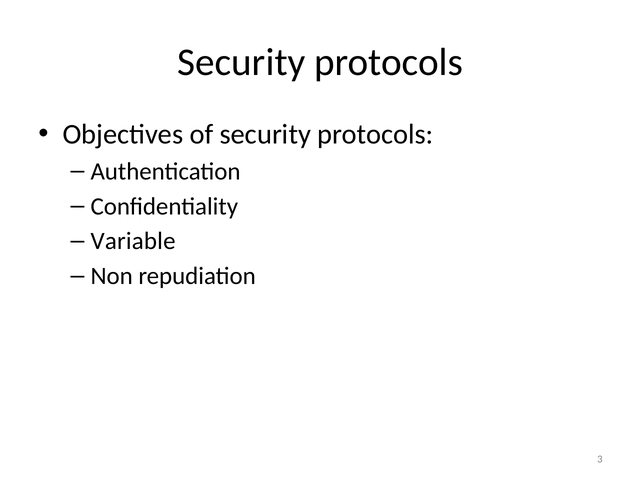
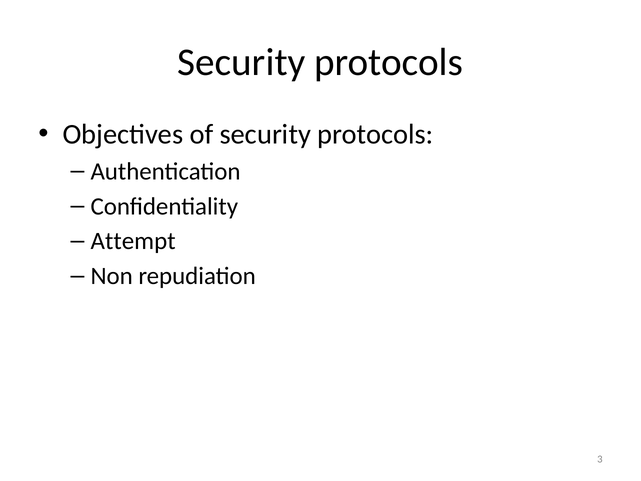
Variable: Variable -> Attempt
